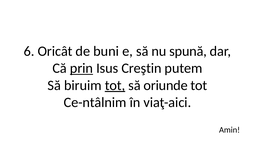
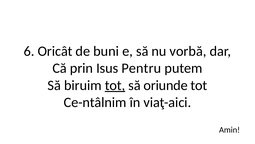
spună: spună -> vorbă
prin underline: present -> none
Creştin: Creştin -> Pentru
